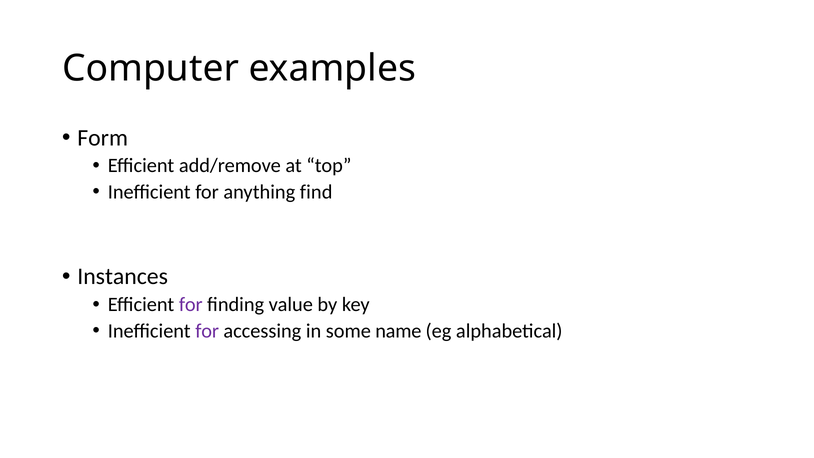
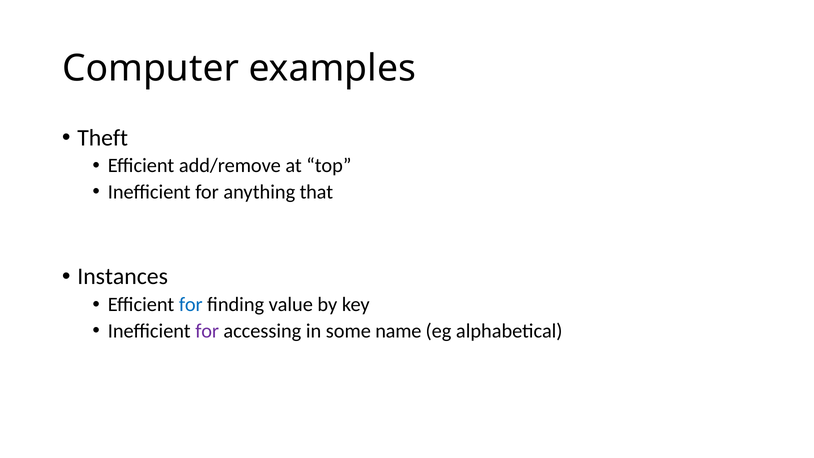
Form: Form -> Theft
find: find -> that
for at (191, 305) colour: purple -> blue
